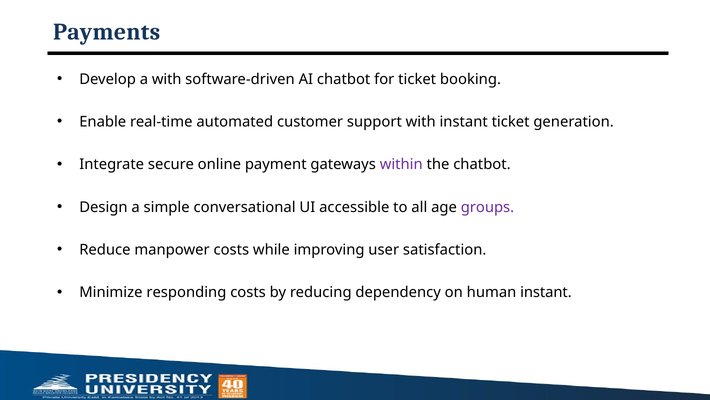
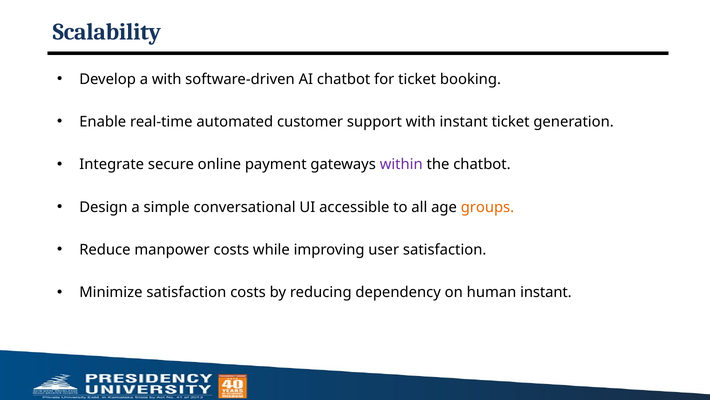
Payments: Payments -> Scalability
groups colour: purple -> orange
Minimize responding: responding -> satisfaction
